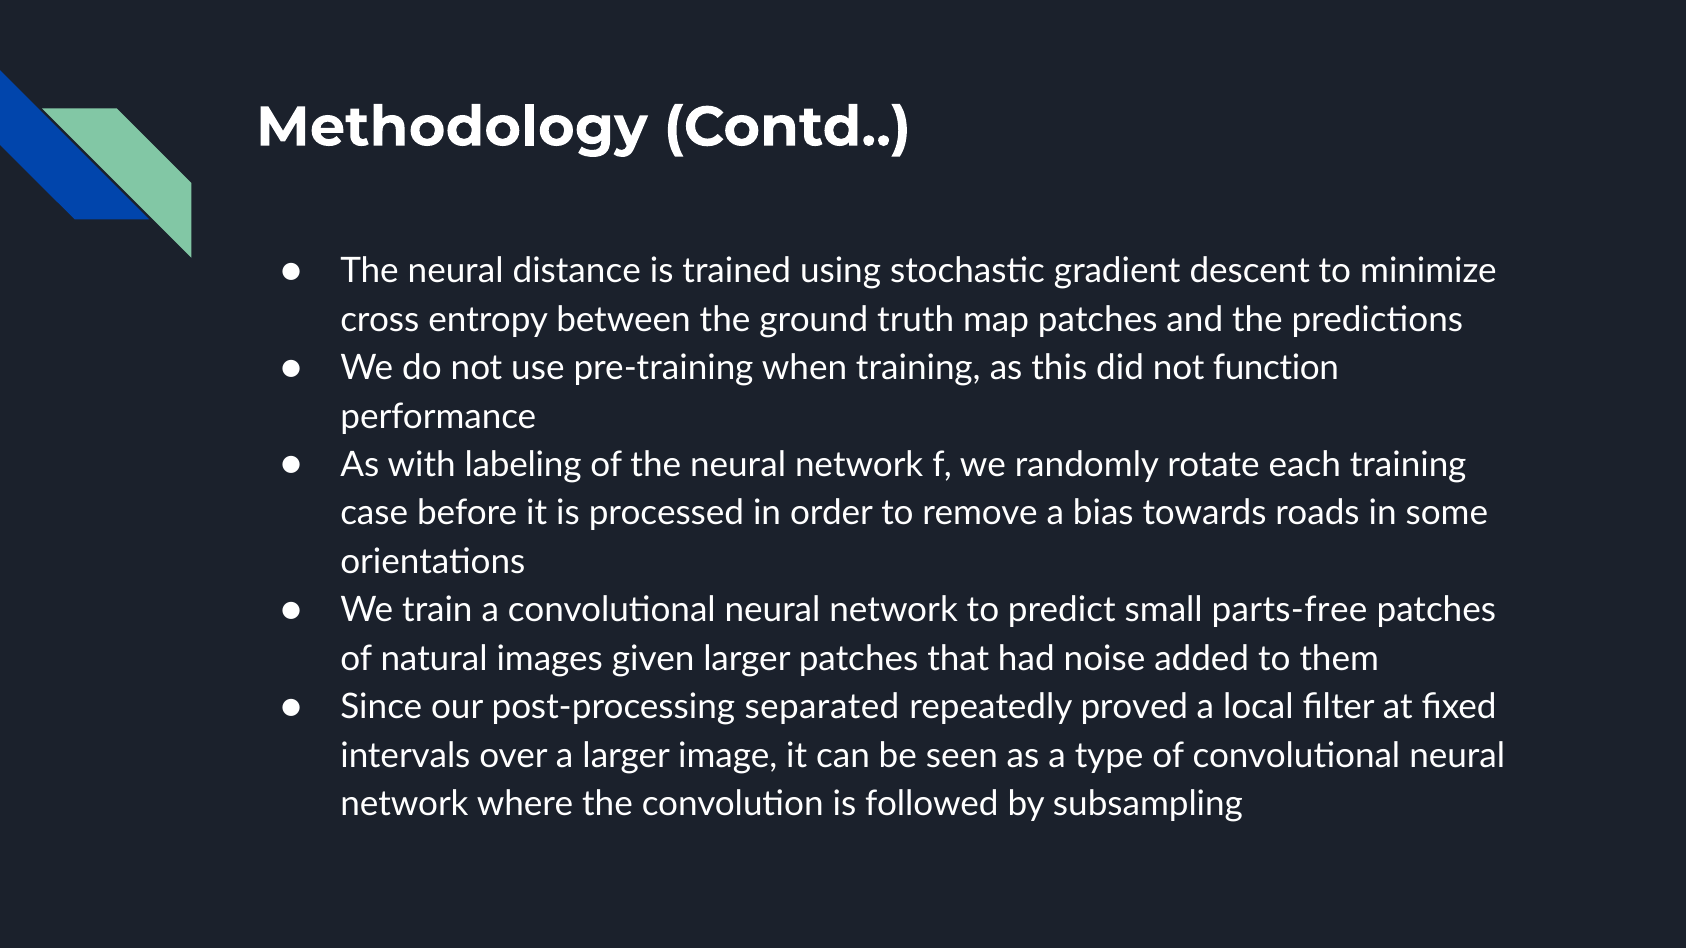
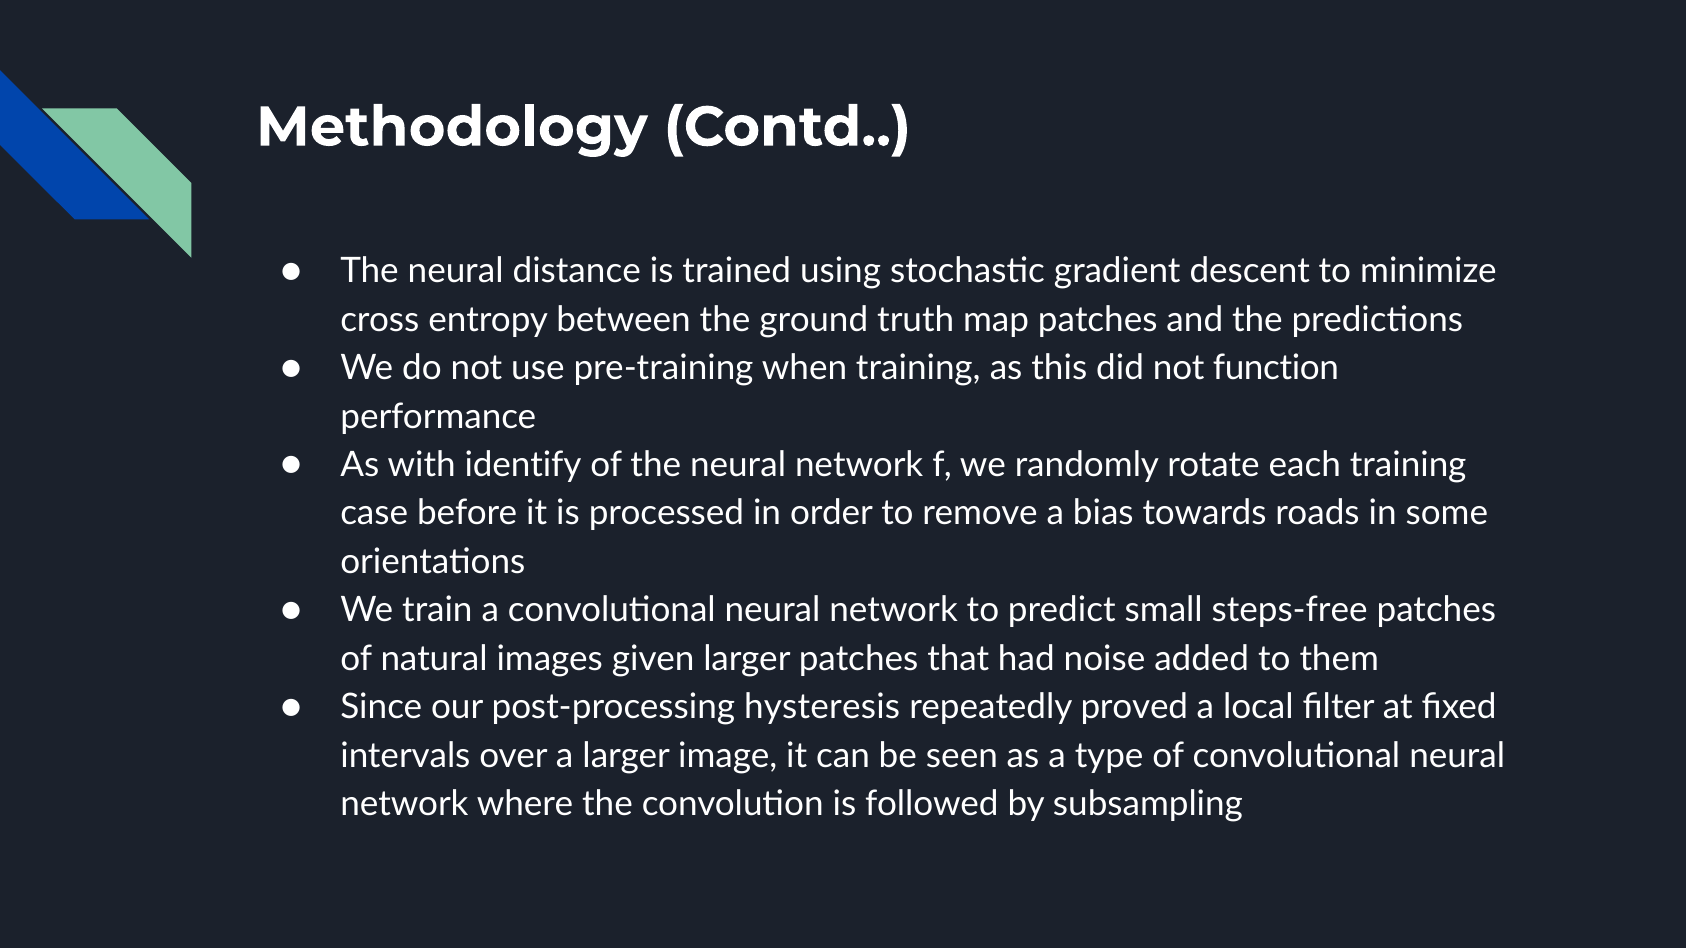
labeling: labeling -> identify
parts-free: parts-free -> steps-free
separated: separated -> hysteresis
